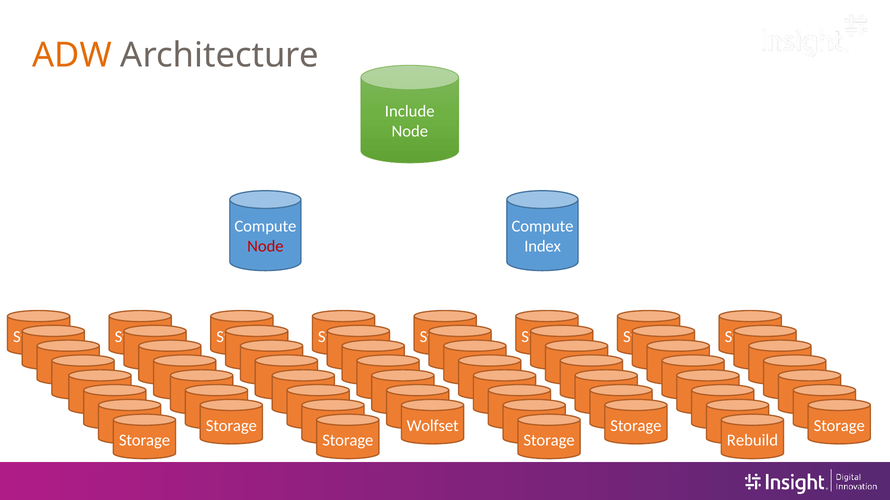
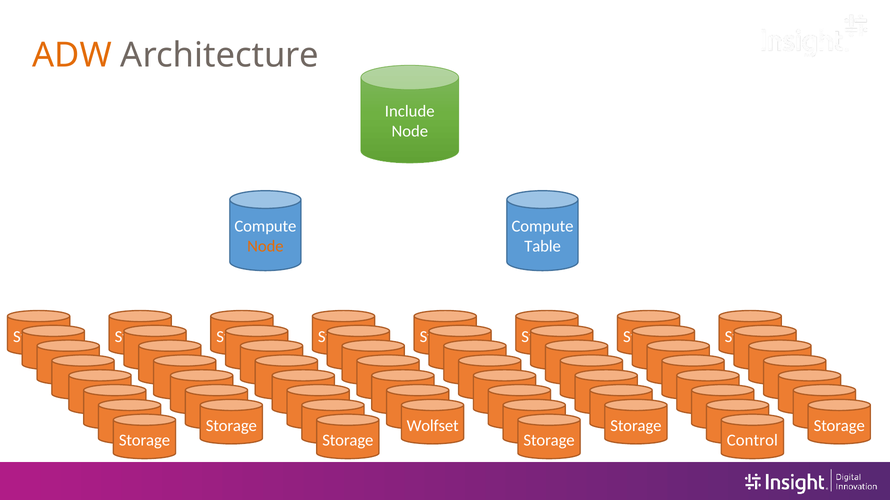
Node at (265, 247) colour: red -> orange
Index: Index -> Table
Rebuild: Rebuild -> Control
